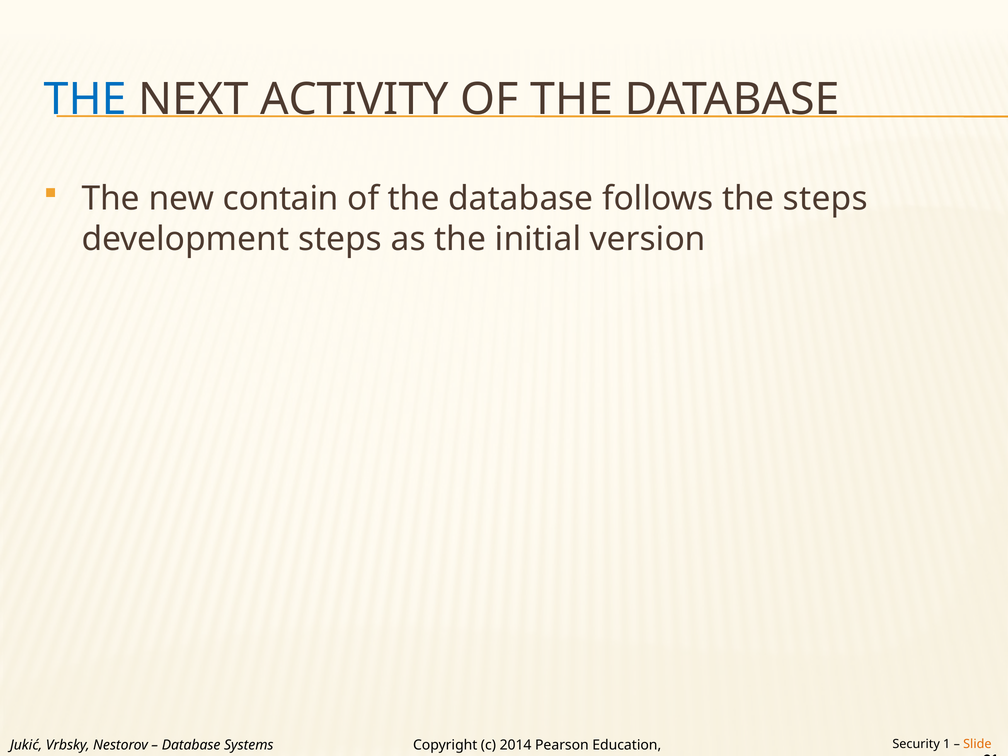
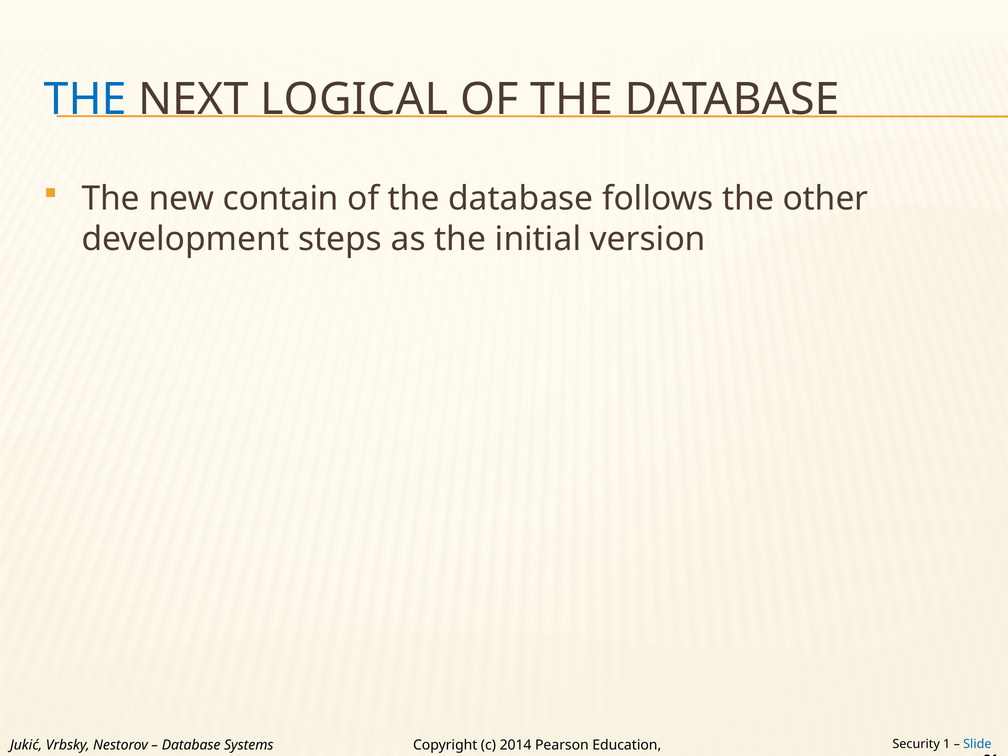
ACTIVITY: ACTIVITY -> LOGICAL
the steps: steps -> other
Slide colour: orange -> blue
